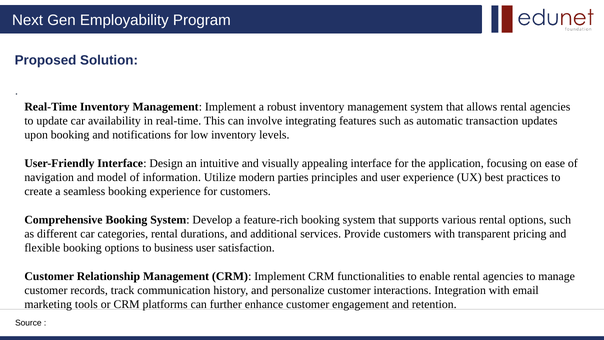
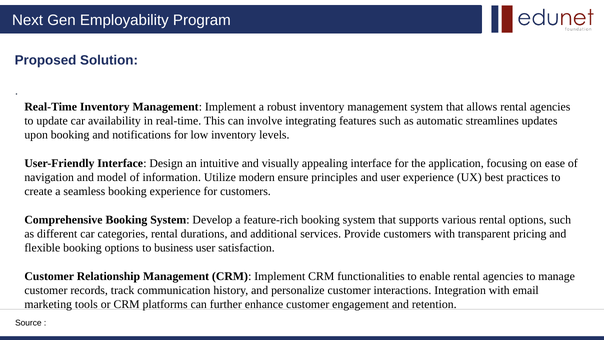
transaction: transaction -> streamlines
parties: parties -> ensure
